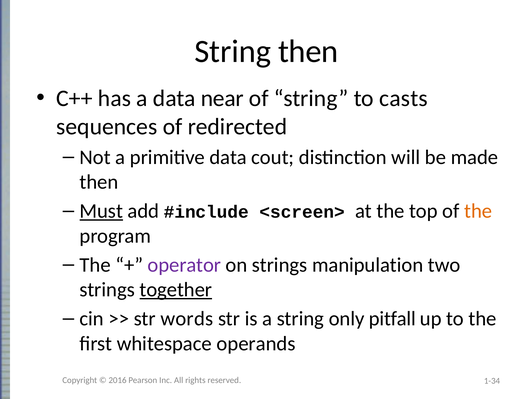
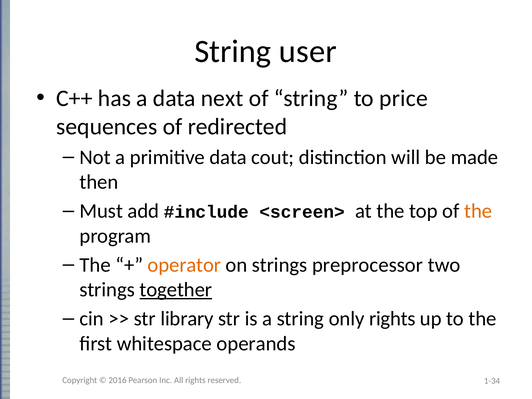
String then: then -> user
near: near -> next
casts: casts -> price
Must underline: present -> none
operator colour: purple -> orange
manipulation: manipulation -> preprocessor
words: words -> library
only pitfall: pitfall -> rights
